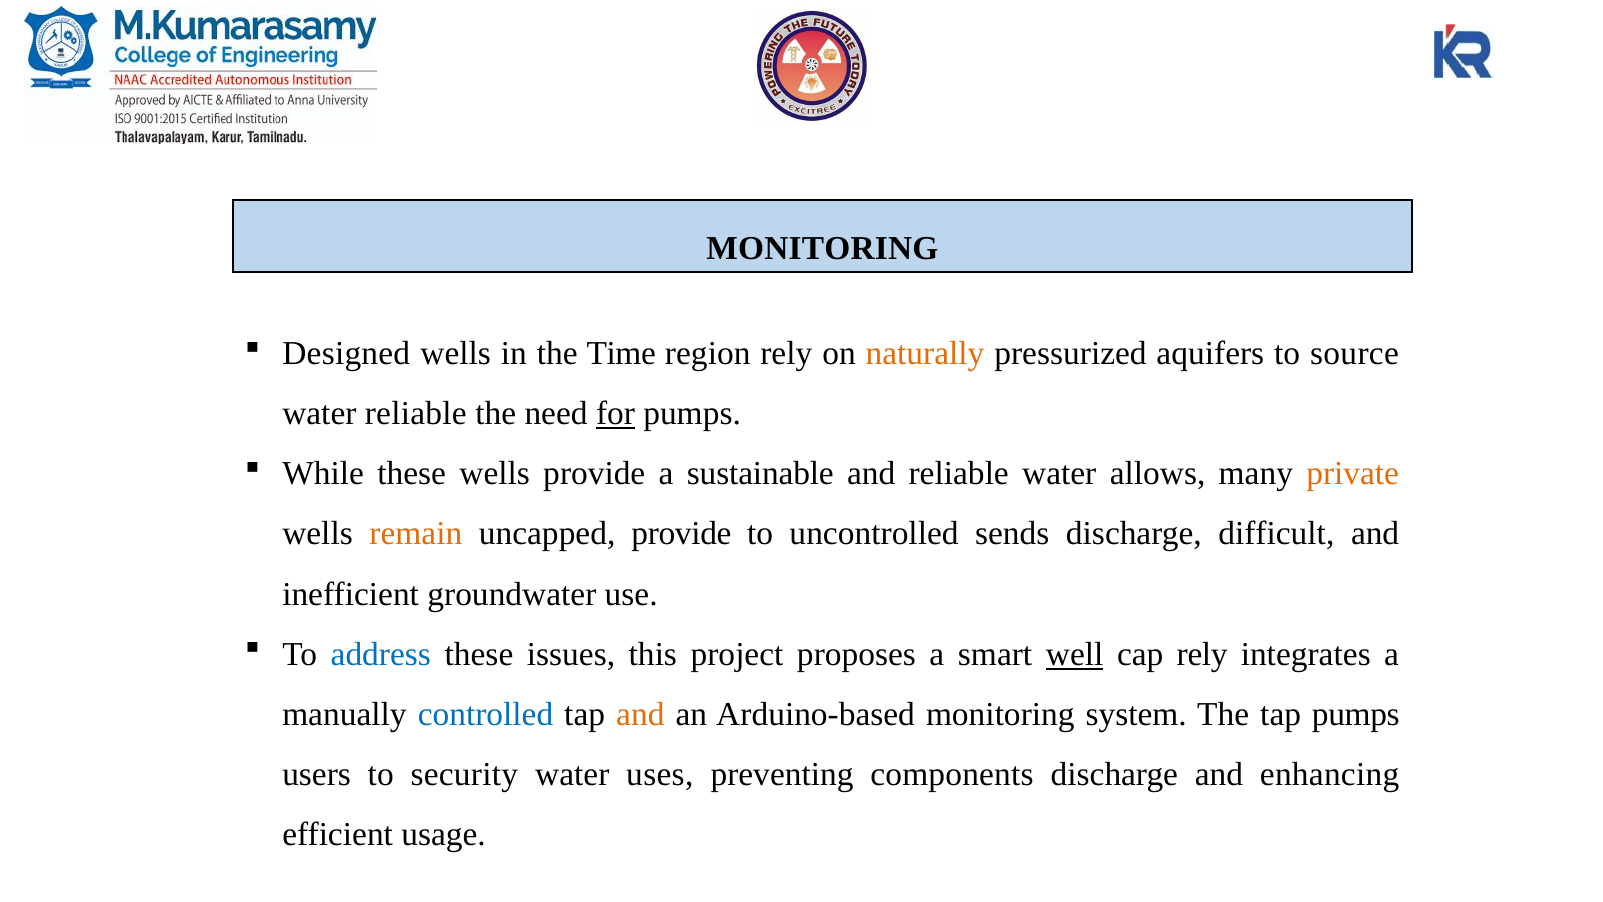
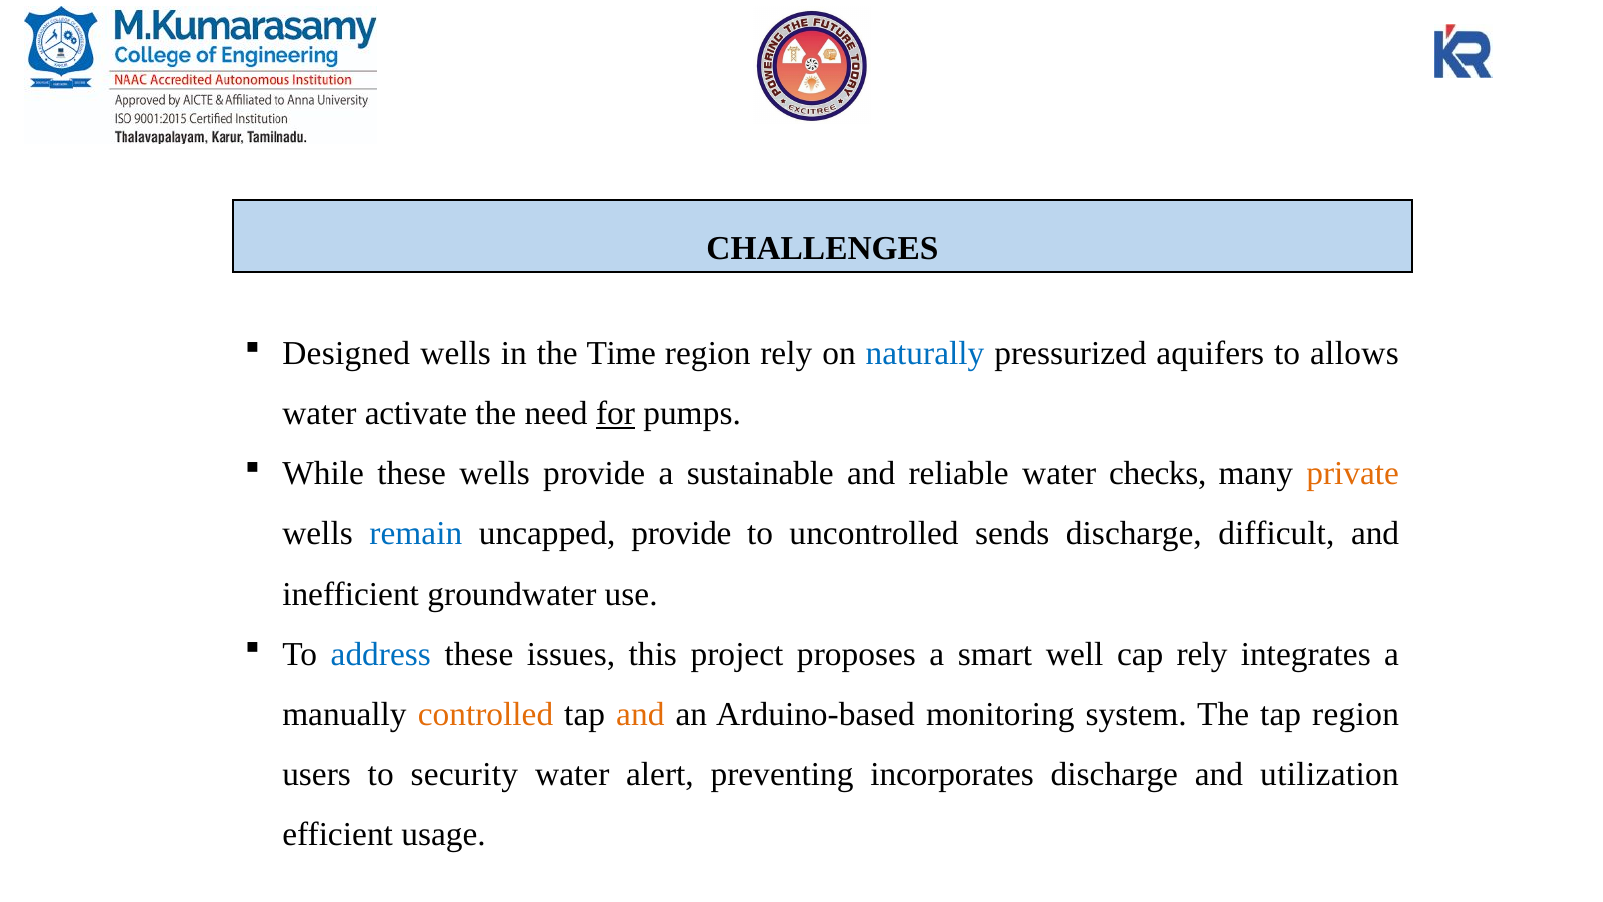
MONITORING at (822, 248): MONITORING -> CHALLENGES
naturally colour: orange -> blue
source: source -> allows
water reliable: reliable -> activate
allows: allows -> checks
remain colour: orange -> blue
well underline: present -> none
controlled colour: blue -> orange
tap pumps: pumps -> region
uses: uses -> alert
components: components -> incorporates
enhancing: enhancing -> utilization
